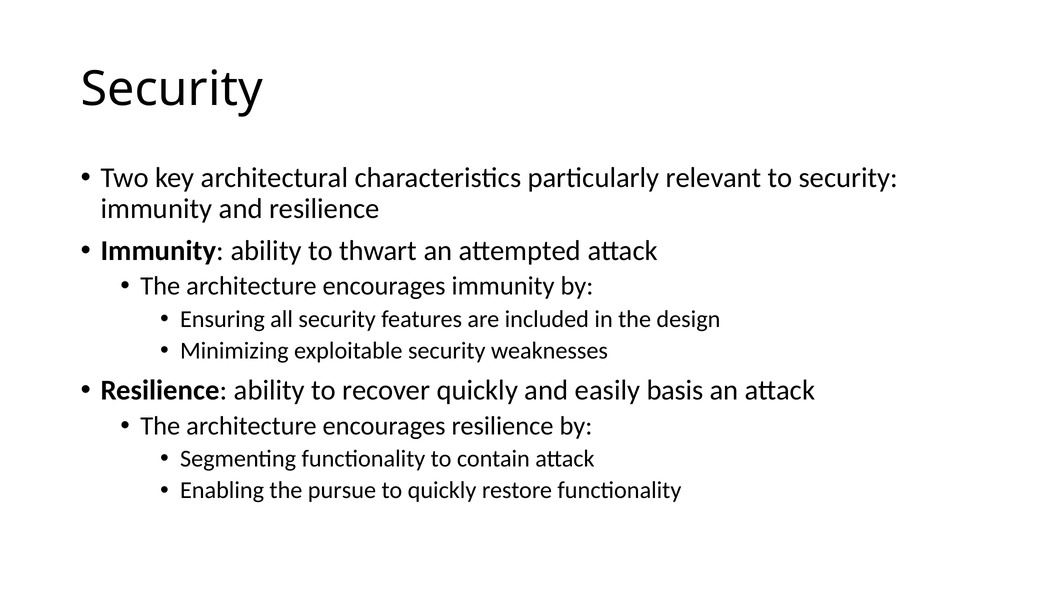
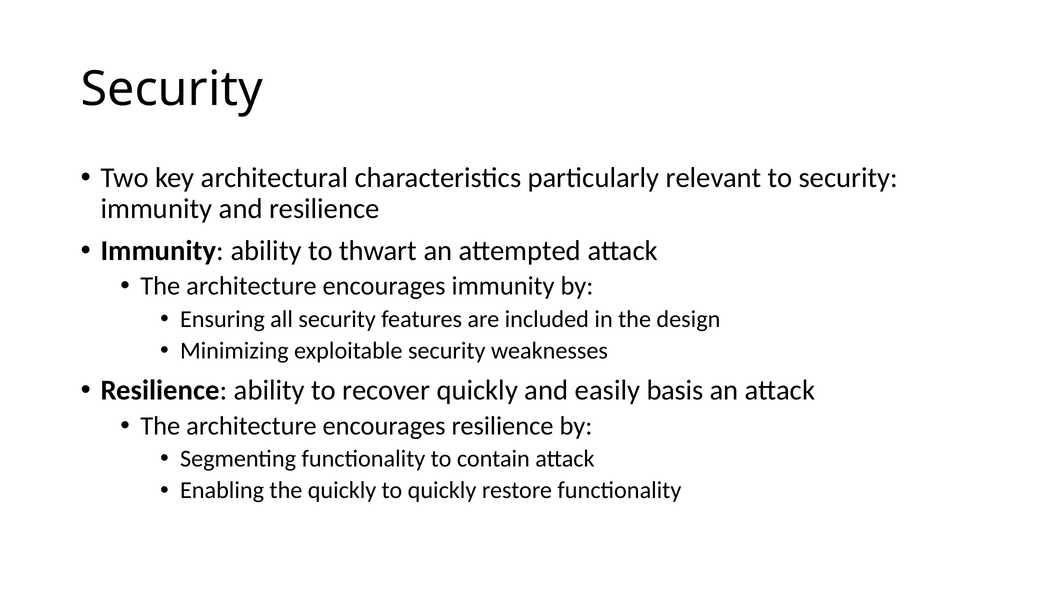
the pursue: pursue -> quickly
